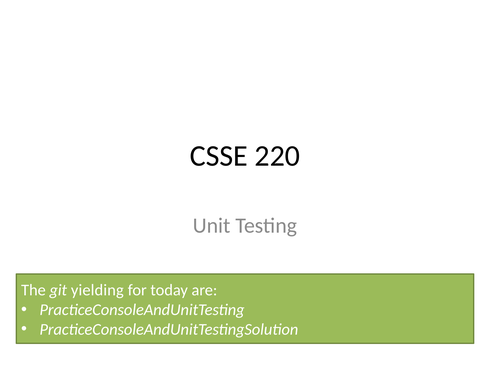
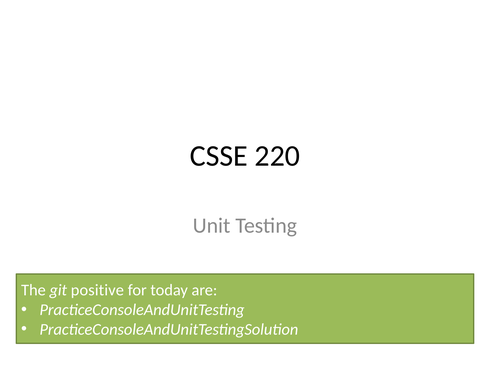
yielding: yielding -> positive
